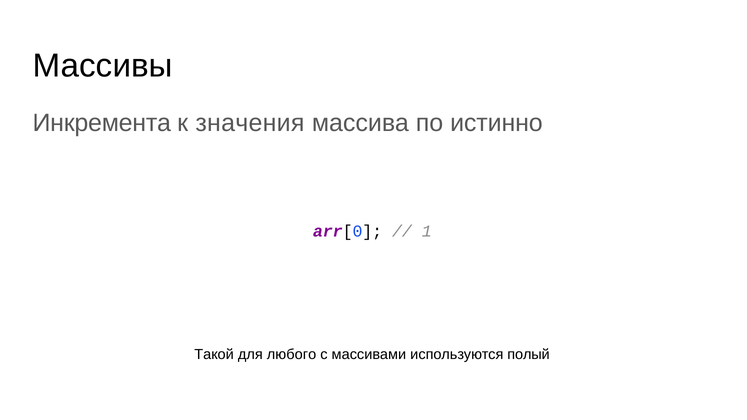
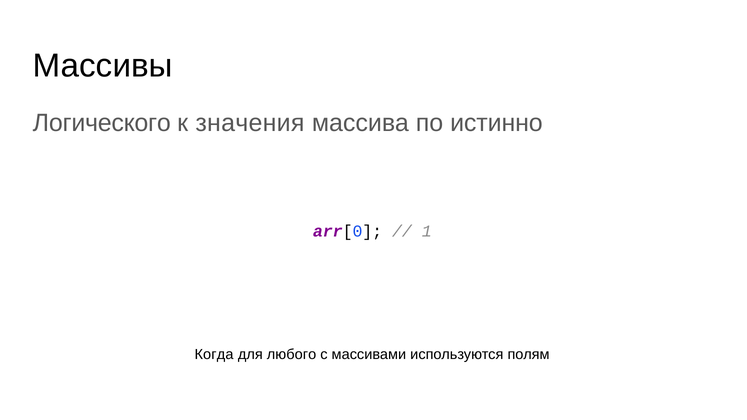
Инкремента: Инкремента -> Логического
Такой: Такой -> Когда
полый: полый -> полям
